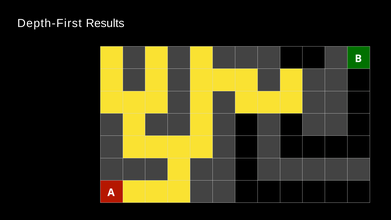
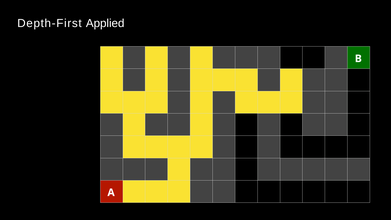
Results: Results -> Applied
